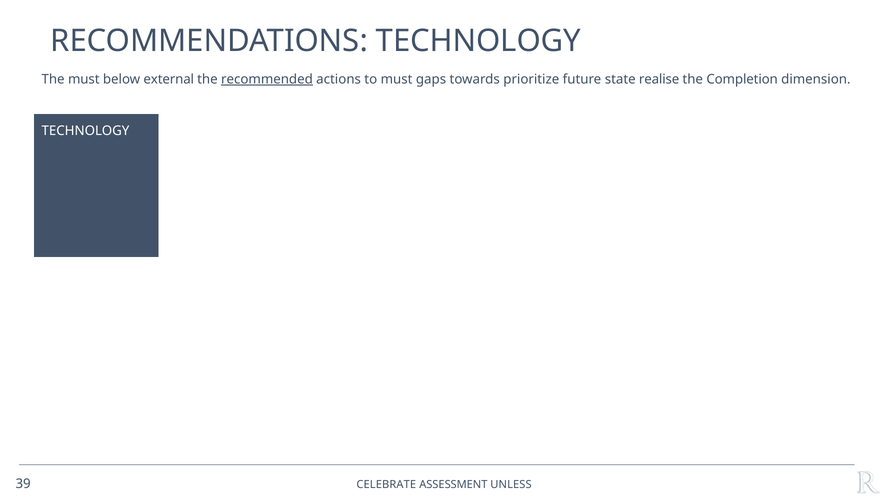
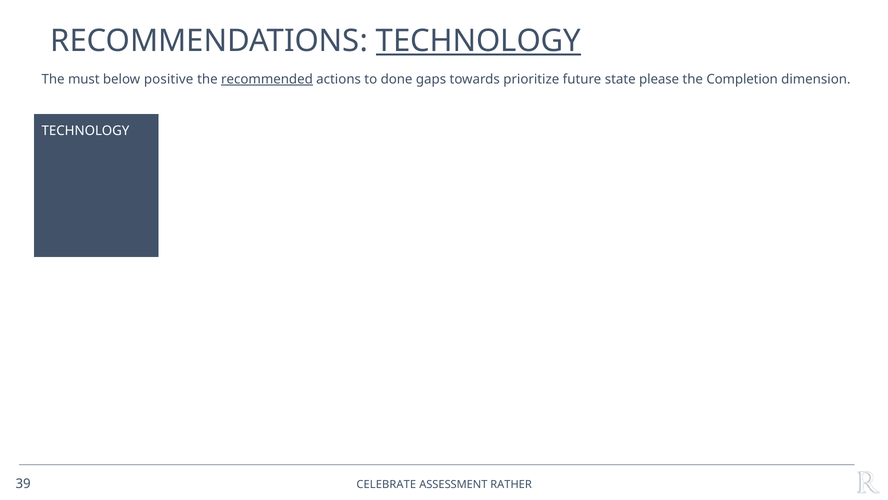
TECHNOLOGY at (478, 41) underline: none -> present
external: external -> positive
to must: must -> done
realise: realise -> please
UNLESS: UNLESS -> RATHER
